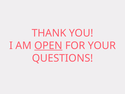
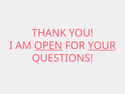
YOUR underline: none -> present
